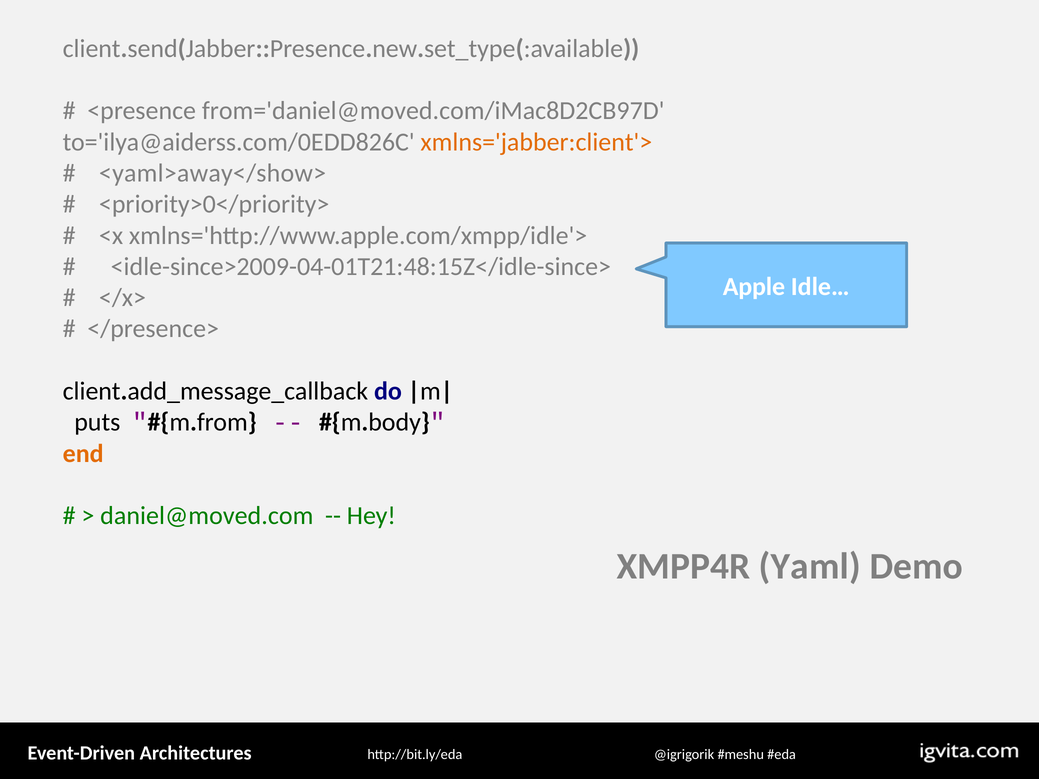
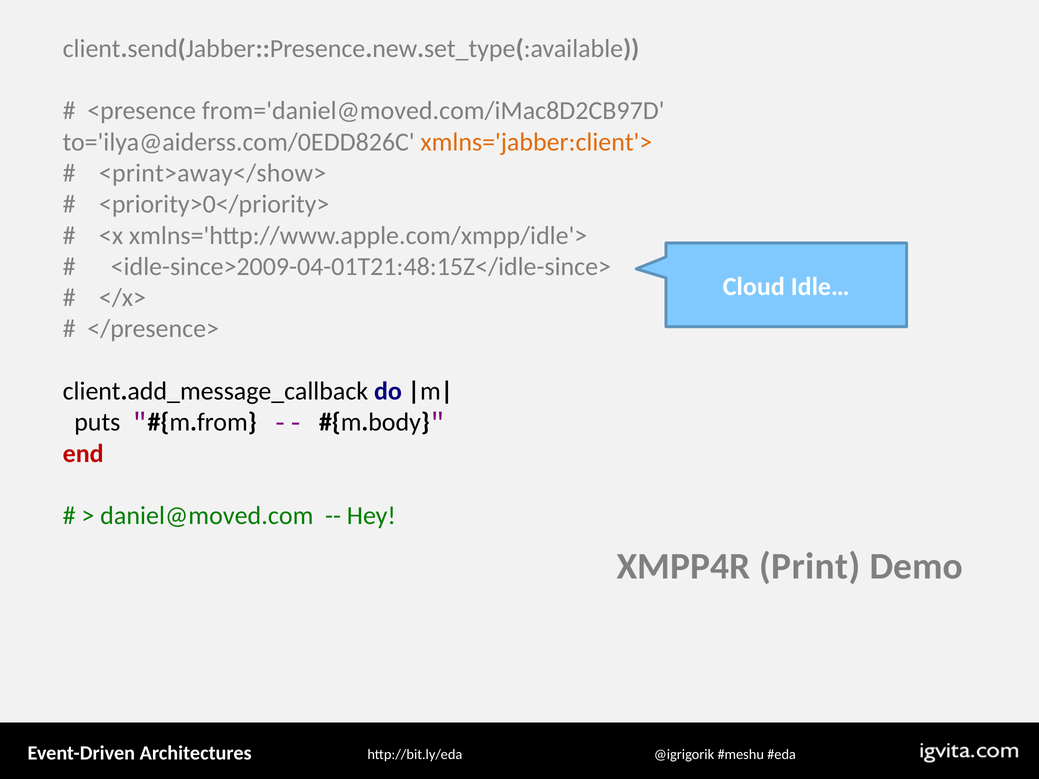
<yaml>away</show>: <yaml>away</show> -> <print>away</show>
Apple: Apple -> Cloud
end colour: orange -> red
Yaml: Yaml -> Print
